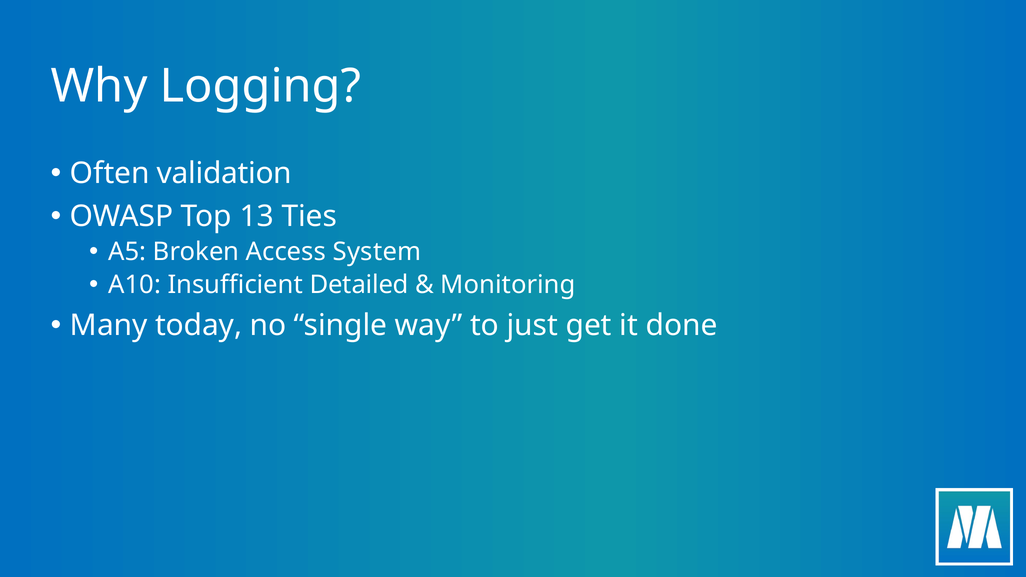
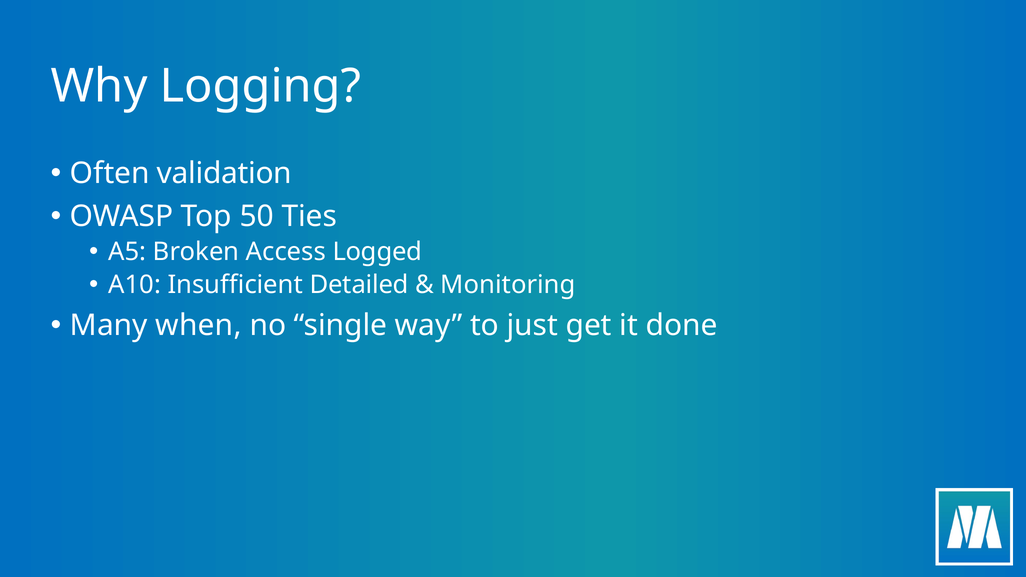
13: 13 -> 50
System: System -> Logged
today: today -> when
